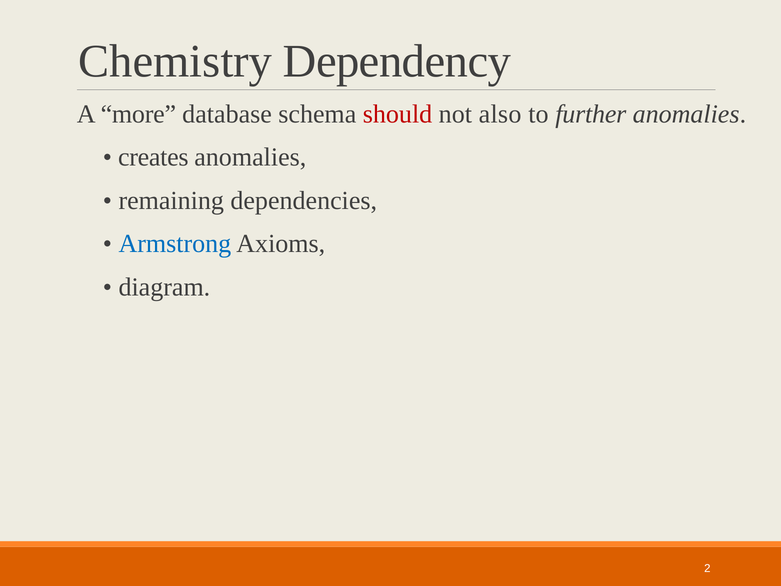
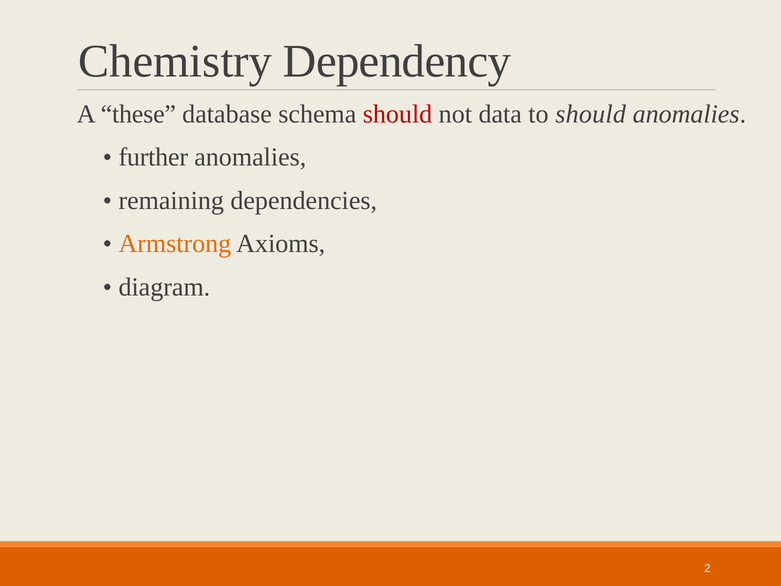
more: more -> these
also: also -> data
to further: further -> should
creates: creates -> further
Armstrong colour: blue -> orange
